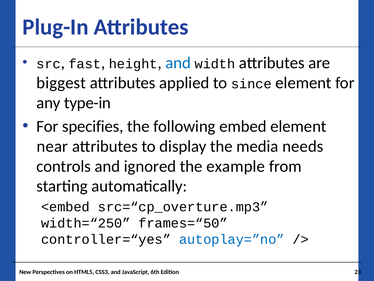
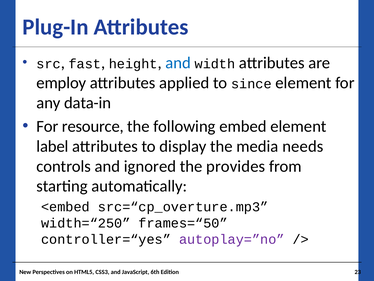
biggest: biggest -> employ
type-in: type-in -> data-in
specifies: specifies -> resource
near: near -> label
example: example -> provides
autoplay=”no colour: blue -> purple
